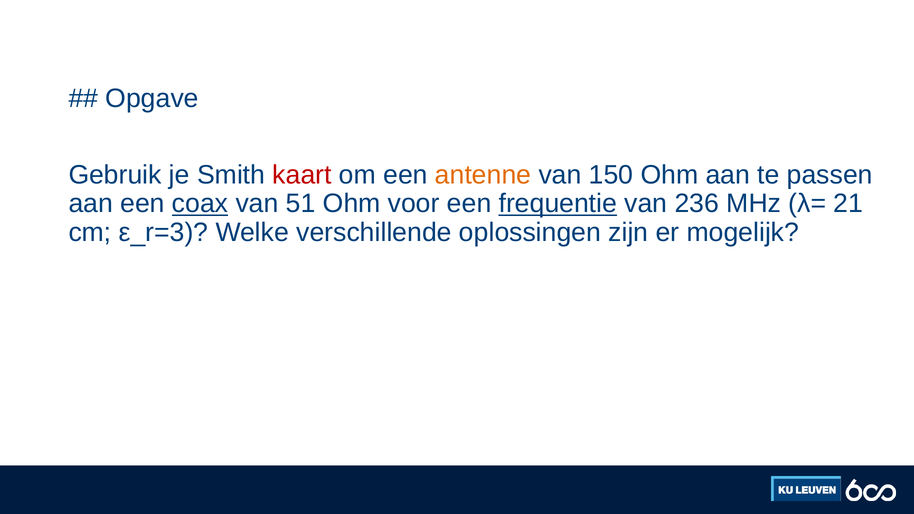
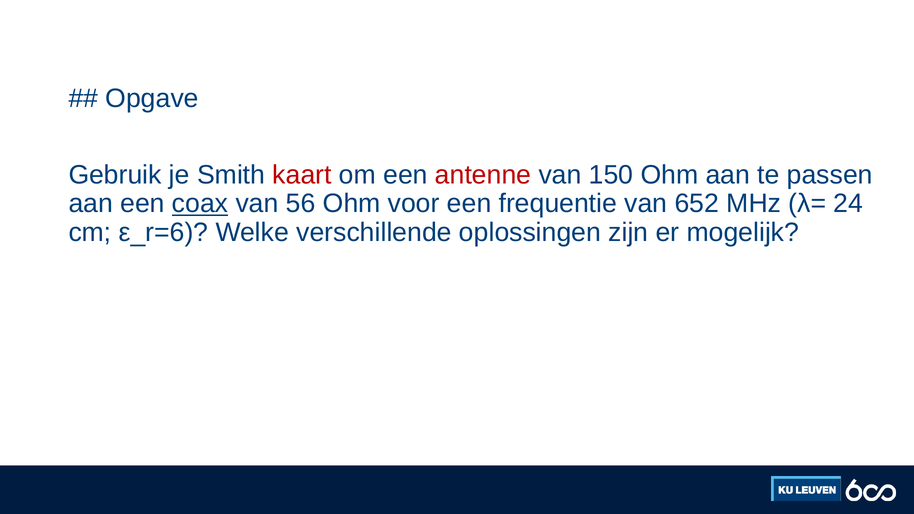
antenne colour: orange -> red
51: 51 -> 56
frequentie underline: present -> none
236: 236 -> 652
21: 21 -> 24
ε_r=3: ε_r=3 -> ε_r=6
